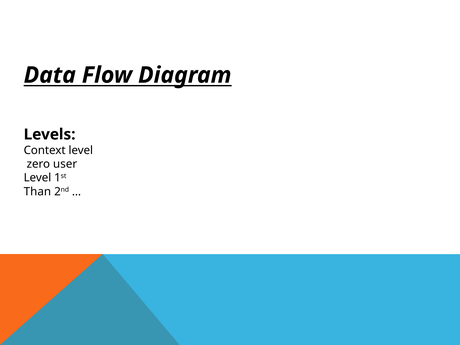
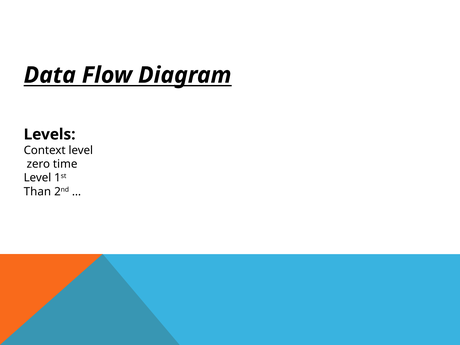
user: user -> time
